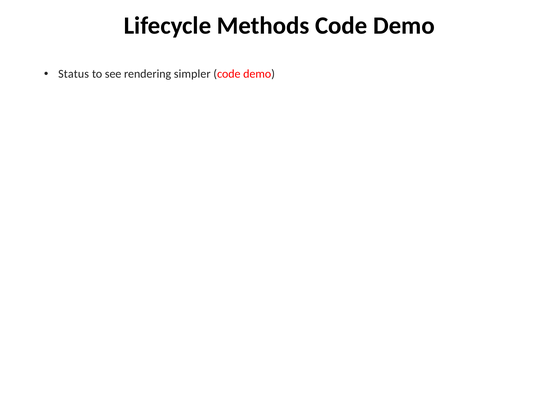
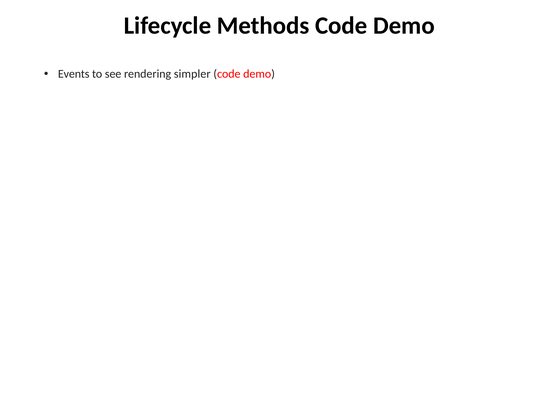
Status: Status -> Events
